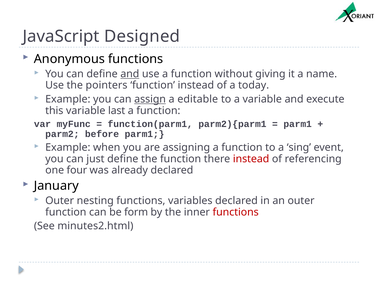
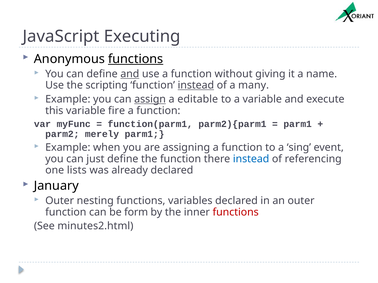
Designed: Designed -> Executing
functions at (136, 59) underline: none -> present
pointers: pointers -> scripting
instead at (196, 85) underline: none -> present
today: today -> many
last: last -> fire
before: before -> merely
instead at (251, 159) colour: red -> blue
four: four -> lists
